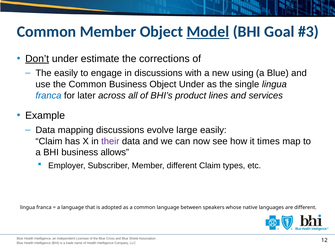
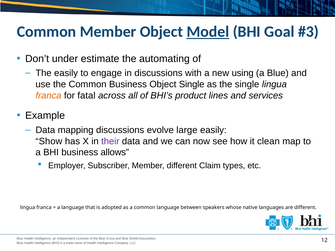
Don’t underline: present -> none
corrections: corrections -> automating
Object Under: Under -> Single
franca at (48, 96) colour: blue -> orange
later: later -> fatal
Claim at (49, 141): Claim -> Show
times: times -> clean
